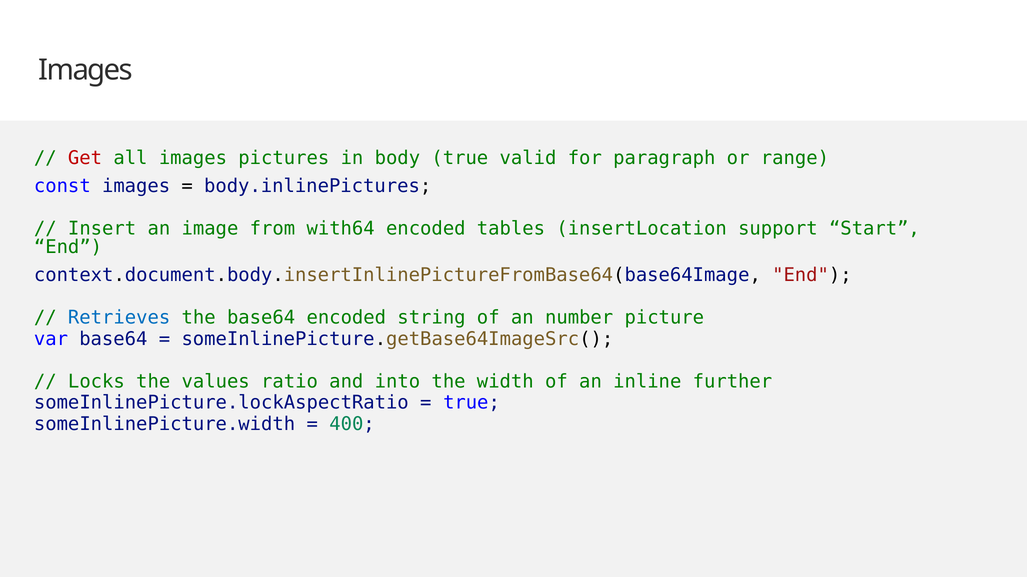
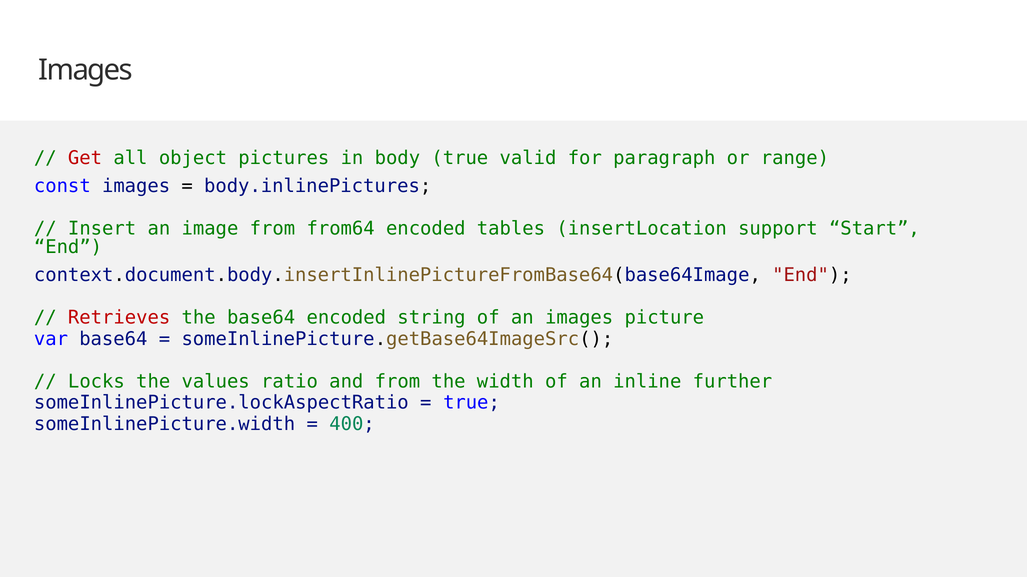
all images: images -> object
with64: with64 -> from64
Retrieves colour: blue -> red
an number: number -> images
and into: into -> from
